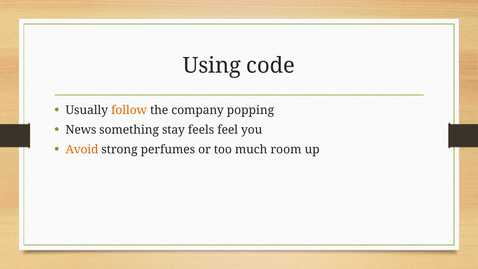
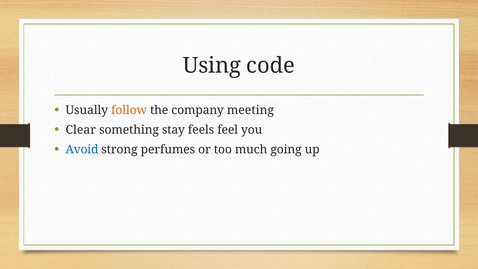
popping: popping -> meeting
News: News -> Clear
Avoid colour: orange -> blue
room: room -> going
